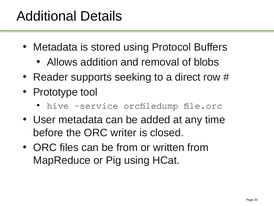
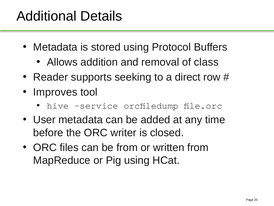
blobs: blobs -> class
Prototype: Prototype -> Improves
